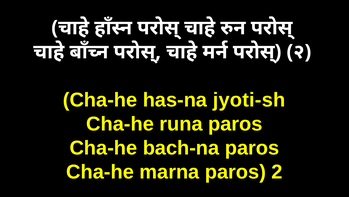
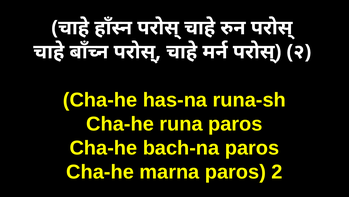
jyoti-sh: jyoti-sh -> runa-sh
